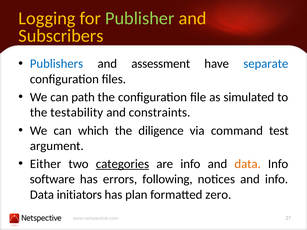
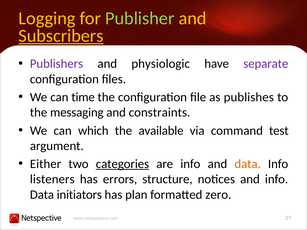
Subscribers underline: none -> present
Publishers colour: blue -> purple
assessment: assessment -> physiologic
separate colour: blue -> purple
path: path -> time
simulated: simulated -> publishes
testability: testability -> messaging
diligence: diligence -> available
software: software -> listeners
following: following -> structure
